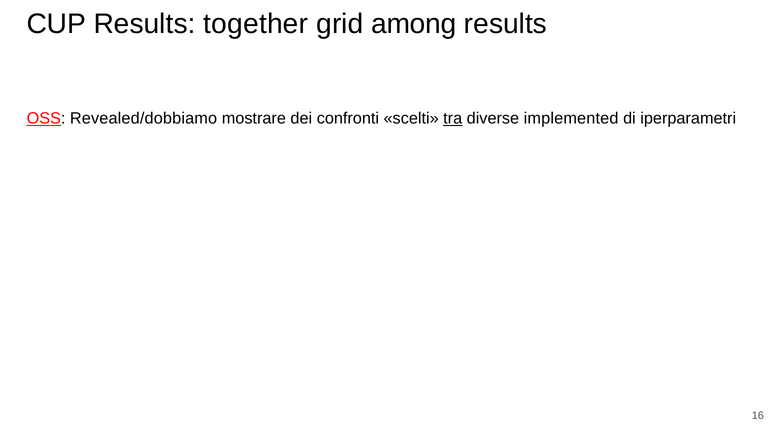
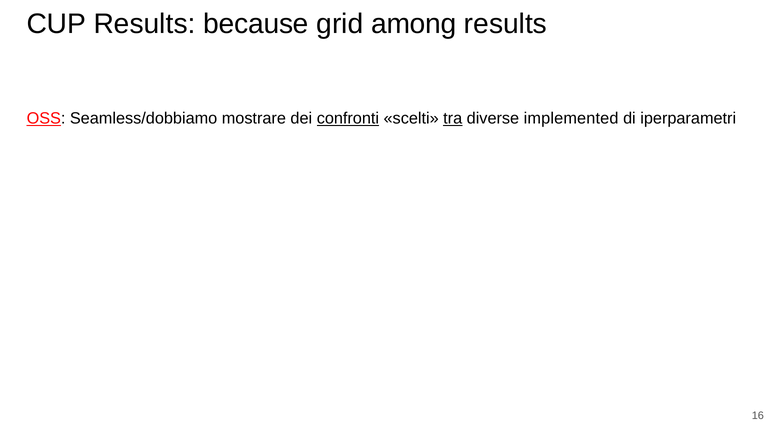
together: together -> because
Revealed/dobbiamo: Revealed/dobbiamo -> Seamless/dobbiamo
confronti underline: none -> present
